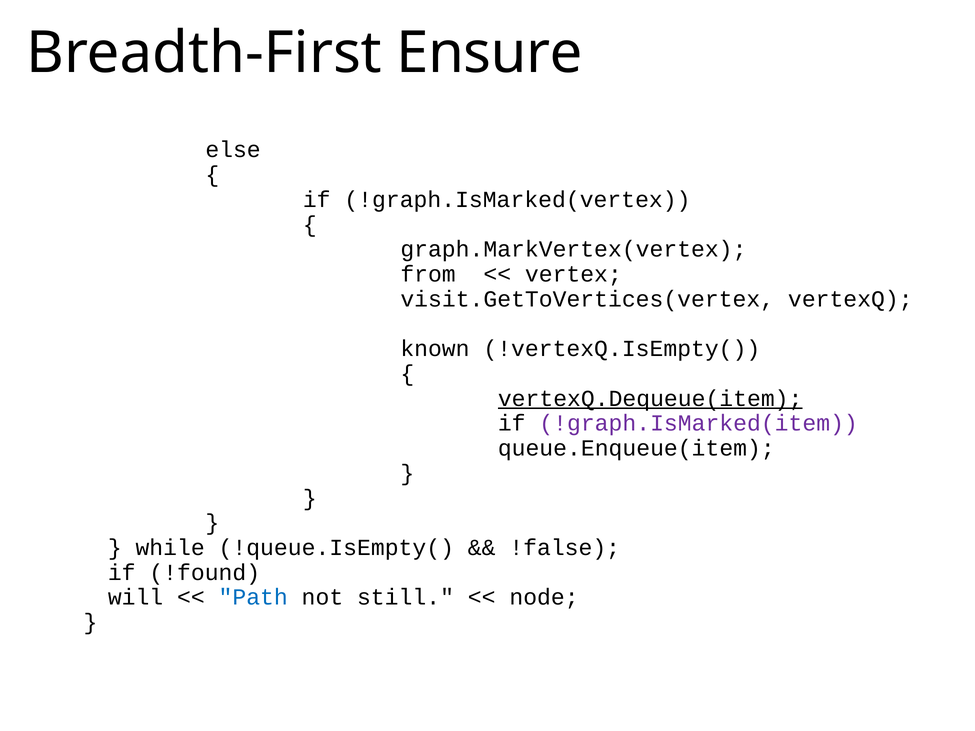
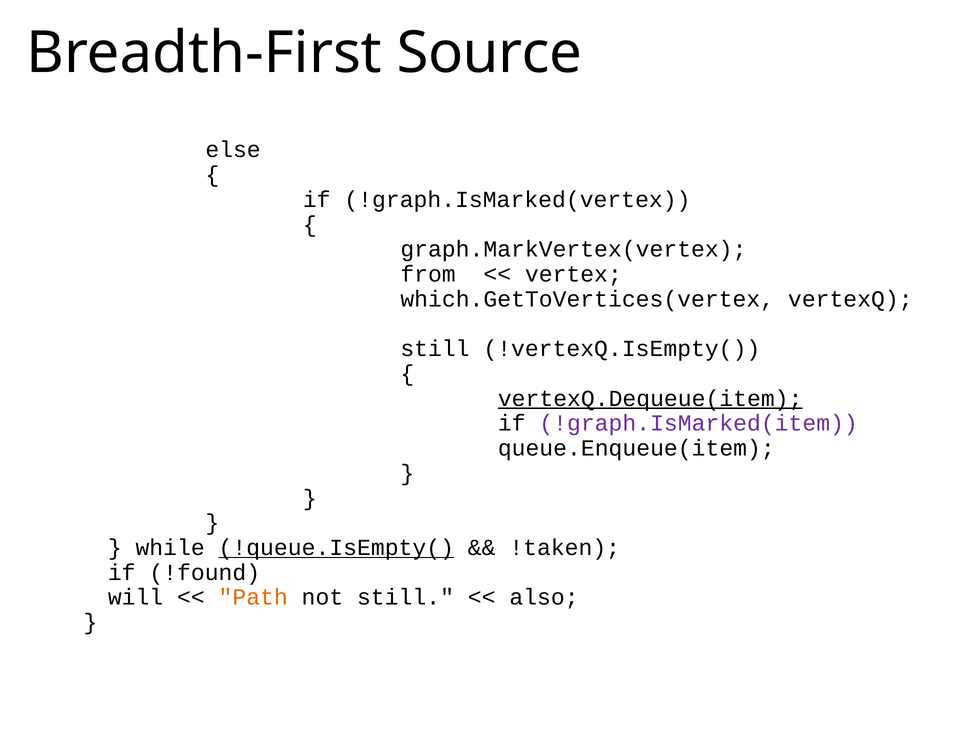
Ensure: Ensure -> Source
visit.GetToVertices(vertex: visit.GetToVertices(vertex -> which.GetToVertices(vertex
known at (435, 349): known -> still
!queue.IsEmpty( underline: none -> present
!false: !false -> !taken
Path colour: blue -> orange
node: node -> also
